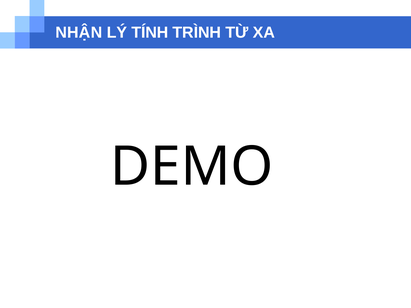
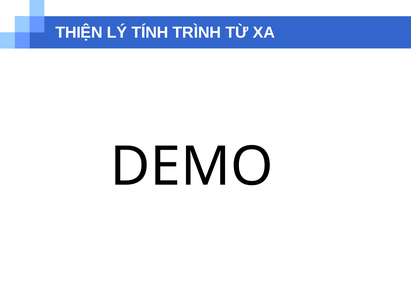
NHẬN: NHẬN -> THIỆN
